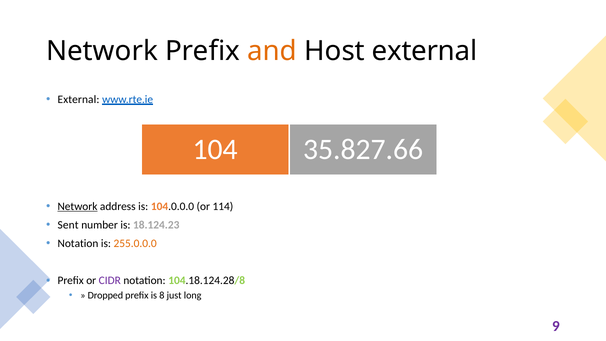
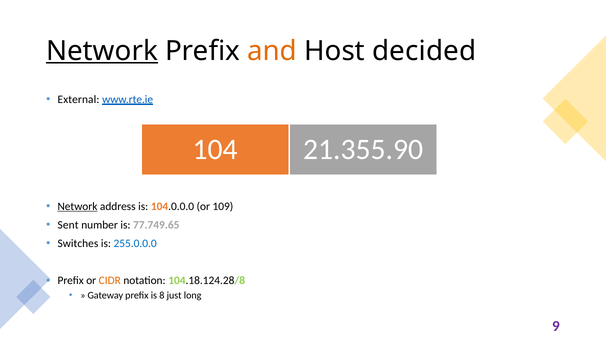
Network at (102, 51) underline: none -> present
Host external: external -> decided
35.827.66: 35.827.66 -> 21.355.90
114: 114 -> 109
18.124.23: 18.124.23 -> 77.749.65
Notation at (78, 243): Notation -> Switches
255.0.0.0 colour: orange -> blue
CIDR colour: purple -> orange
Dropped: Dropped -> Gateway
